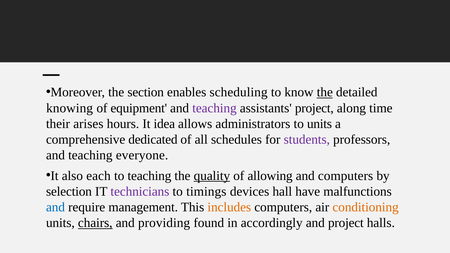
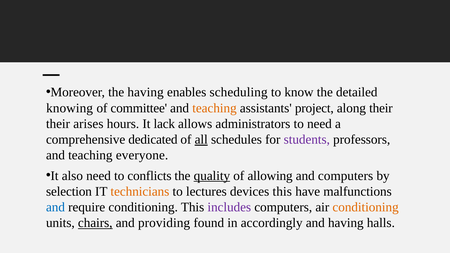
the section: section -> having
the at (325, 92) underline: present -> none
equipment: equipment -> committee
teaching at (214, 108) colour: purple -> orange
along time: time -> their
idea: idea -> lack
to units: units -> need
all underline: none -> present
also each: each -> need
to teaching: teaching -> conflicts
technicians colour: purple -> orange
timings: timings -> lectures
devices hall: hall -> this
require management: management -> conditioning
includes colour: orange -> purple
and project: project -> having
